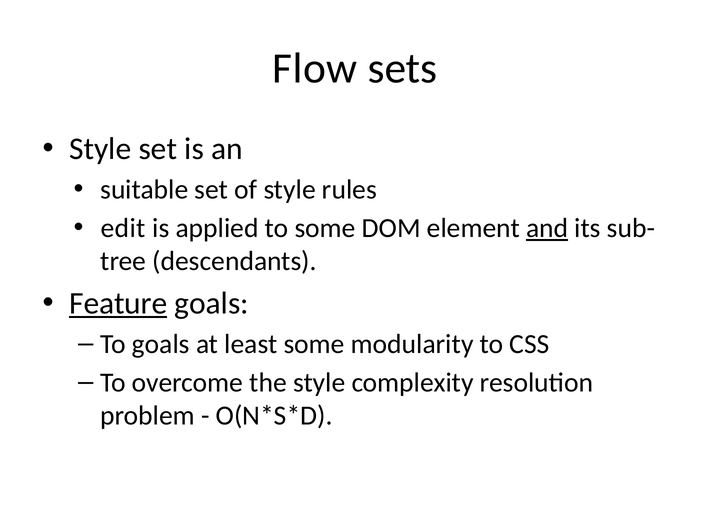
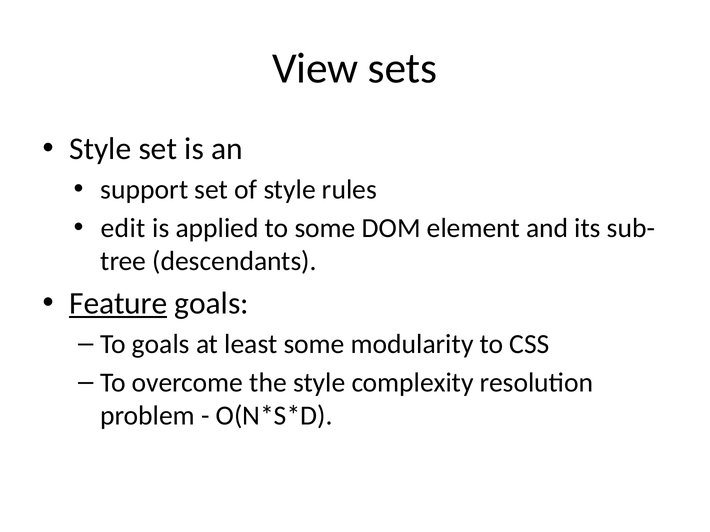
Flow: Flow -> View
suitable: suitable -> support
and underline: present -> none
